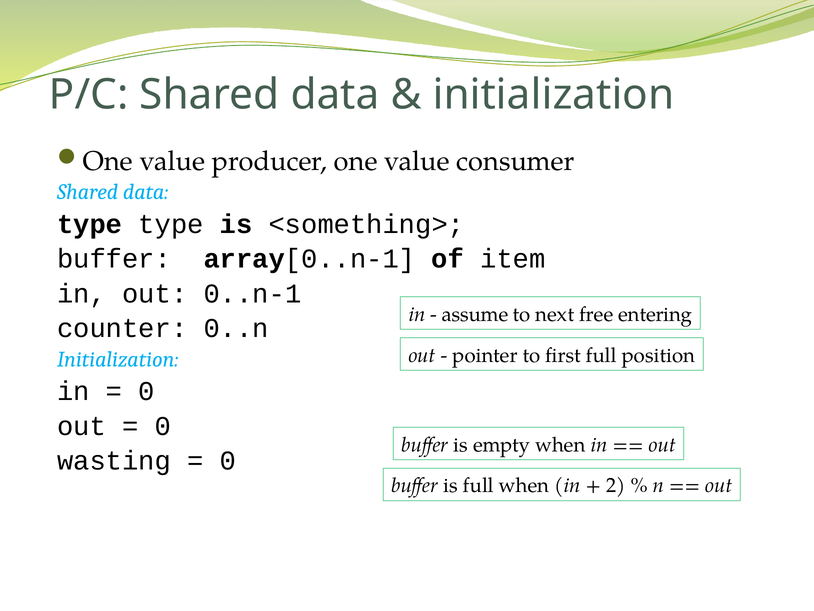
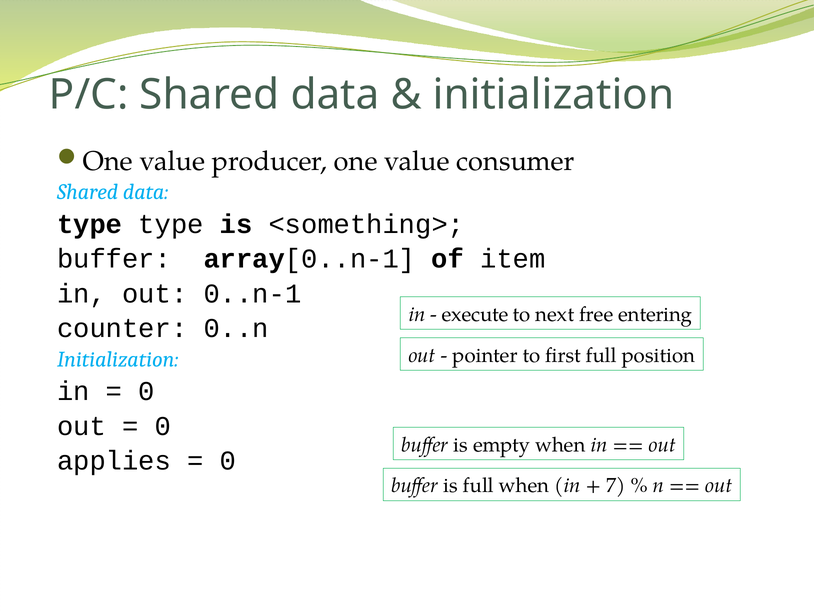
assume: assume -> execute
wasting: wasting -> applies
2: 2 -> 7
